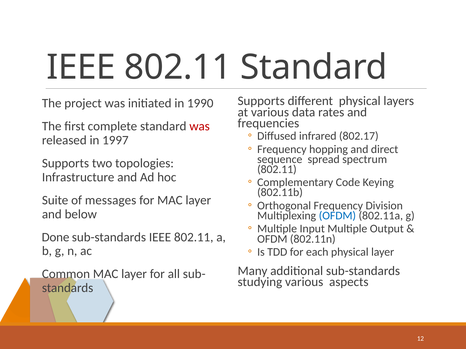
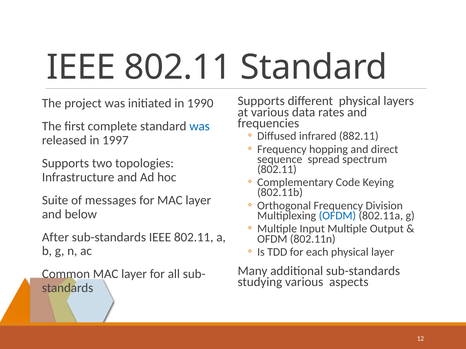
was at (200, 126) colour: red -> blue
802.17: 802.17 -> 882.11
Done: Done -> After
